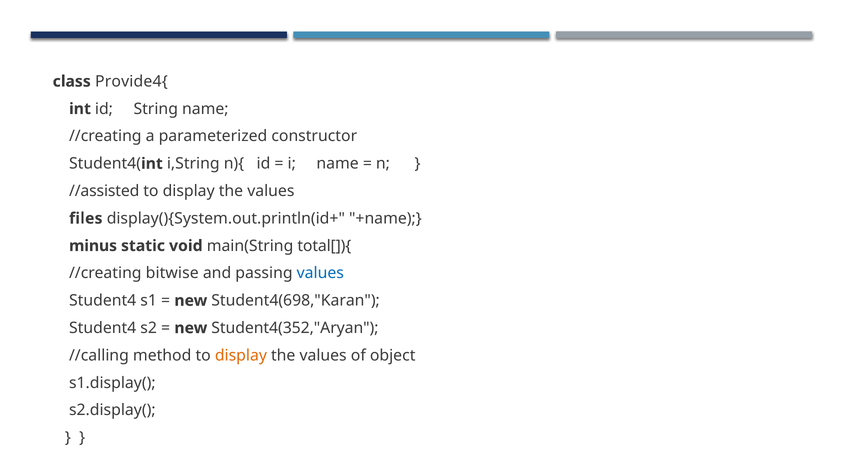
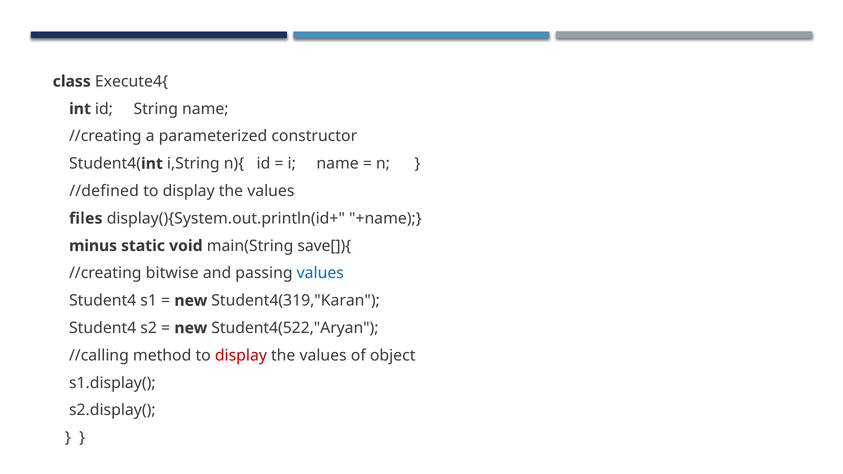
Provide4{: Provide4{ -> Execute4{
//assisted: //assisted -> //defined
total[]){: total[]){ -> save[]){
Student4(698,"Karan: Student4(698,"Karan -> Student4(319,"Karan
Student4(352,"Aryan: Student4(352,"Aryan -> Student4(522,"Aryan
display at (241, 356) colour: orange -> red
